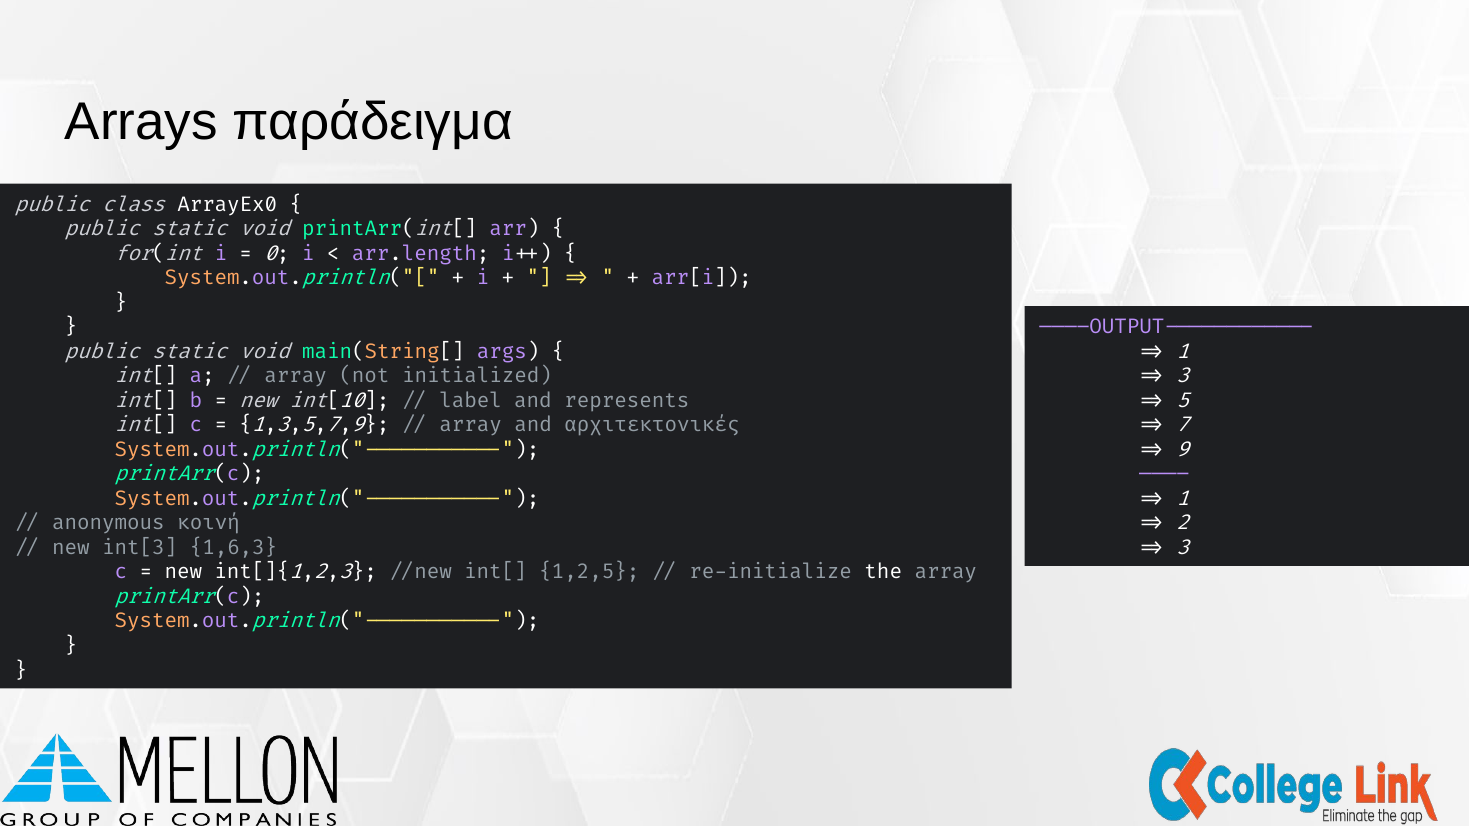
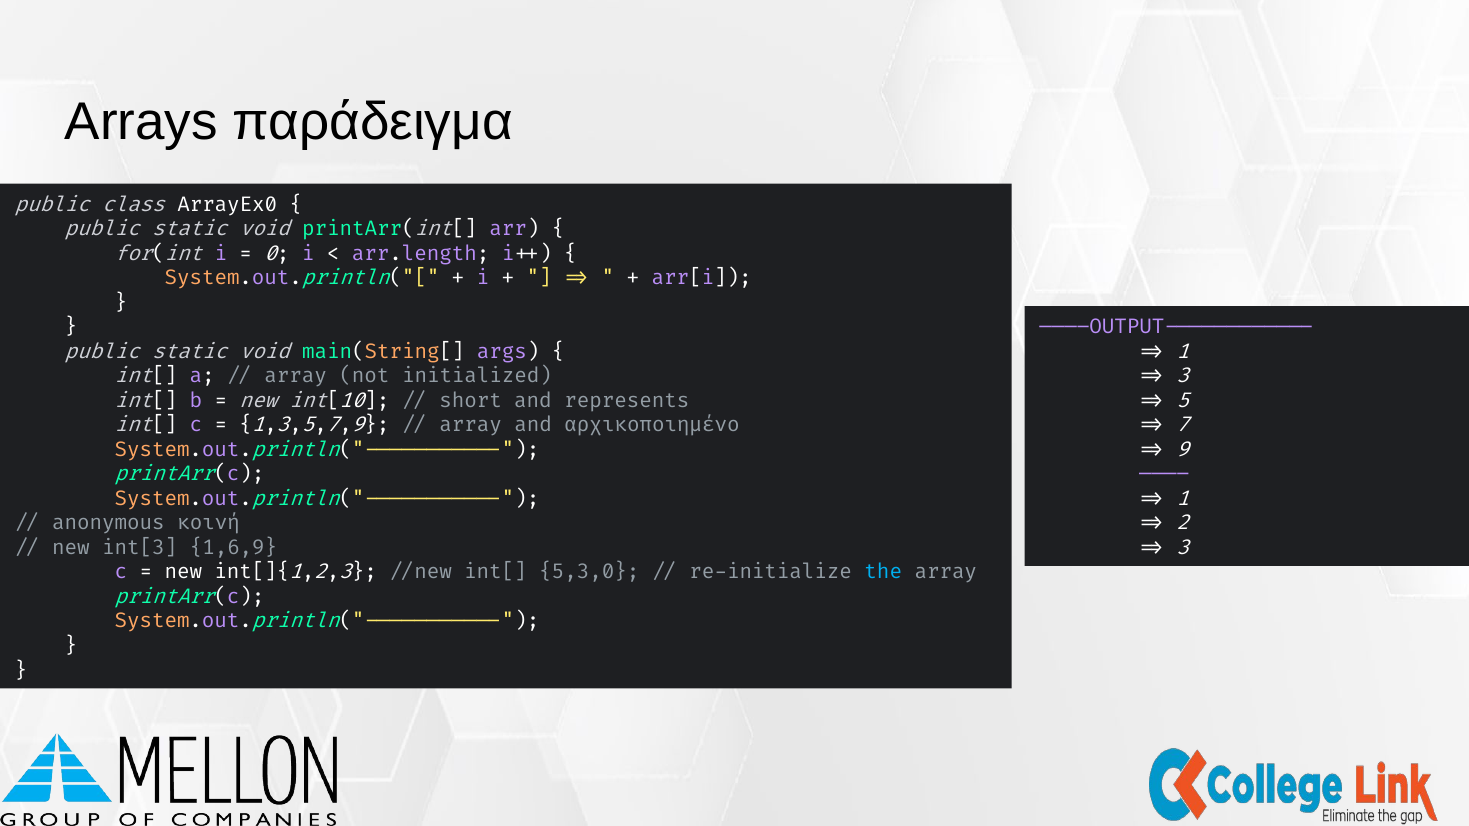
label: label -> short
αρχιτεκτονικές: αρχιτεκτονικές -> αρχικοποιημένο
1,6,3: 1,6,3 -> 1,6,9
1,2,5: 1,2,5 -> 5,3,0
the colour: white -> light blue
